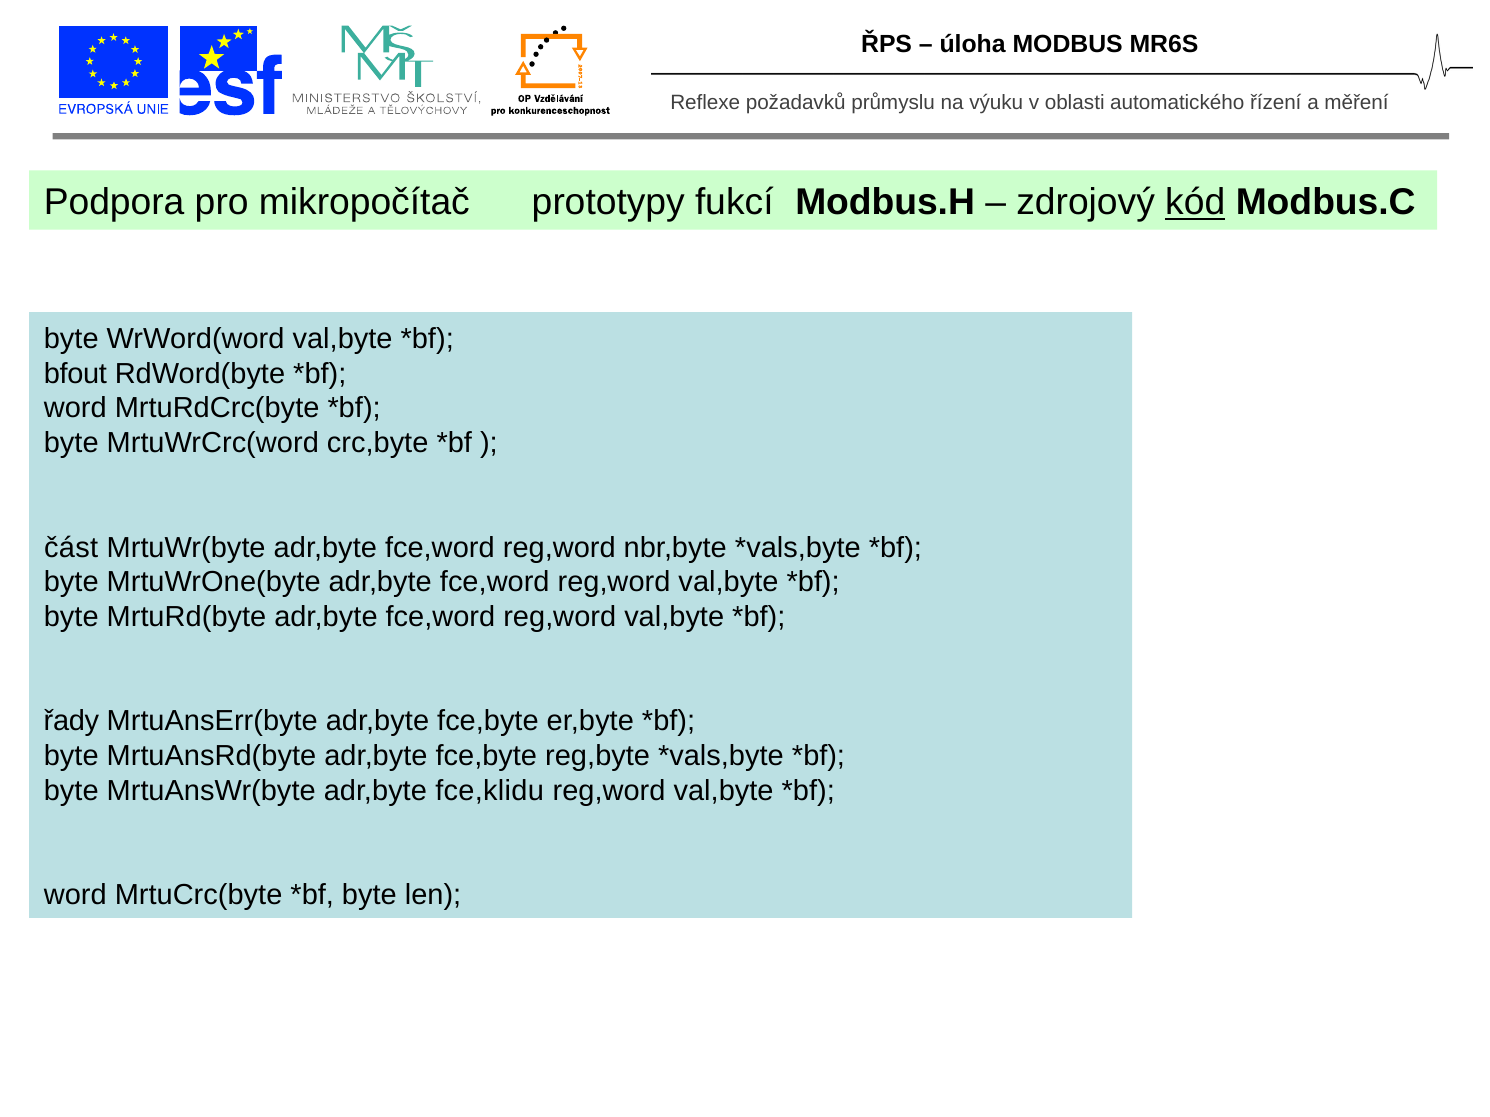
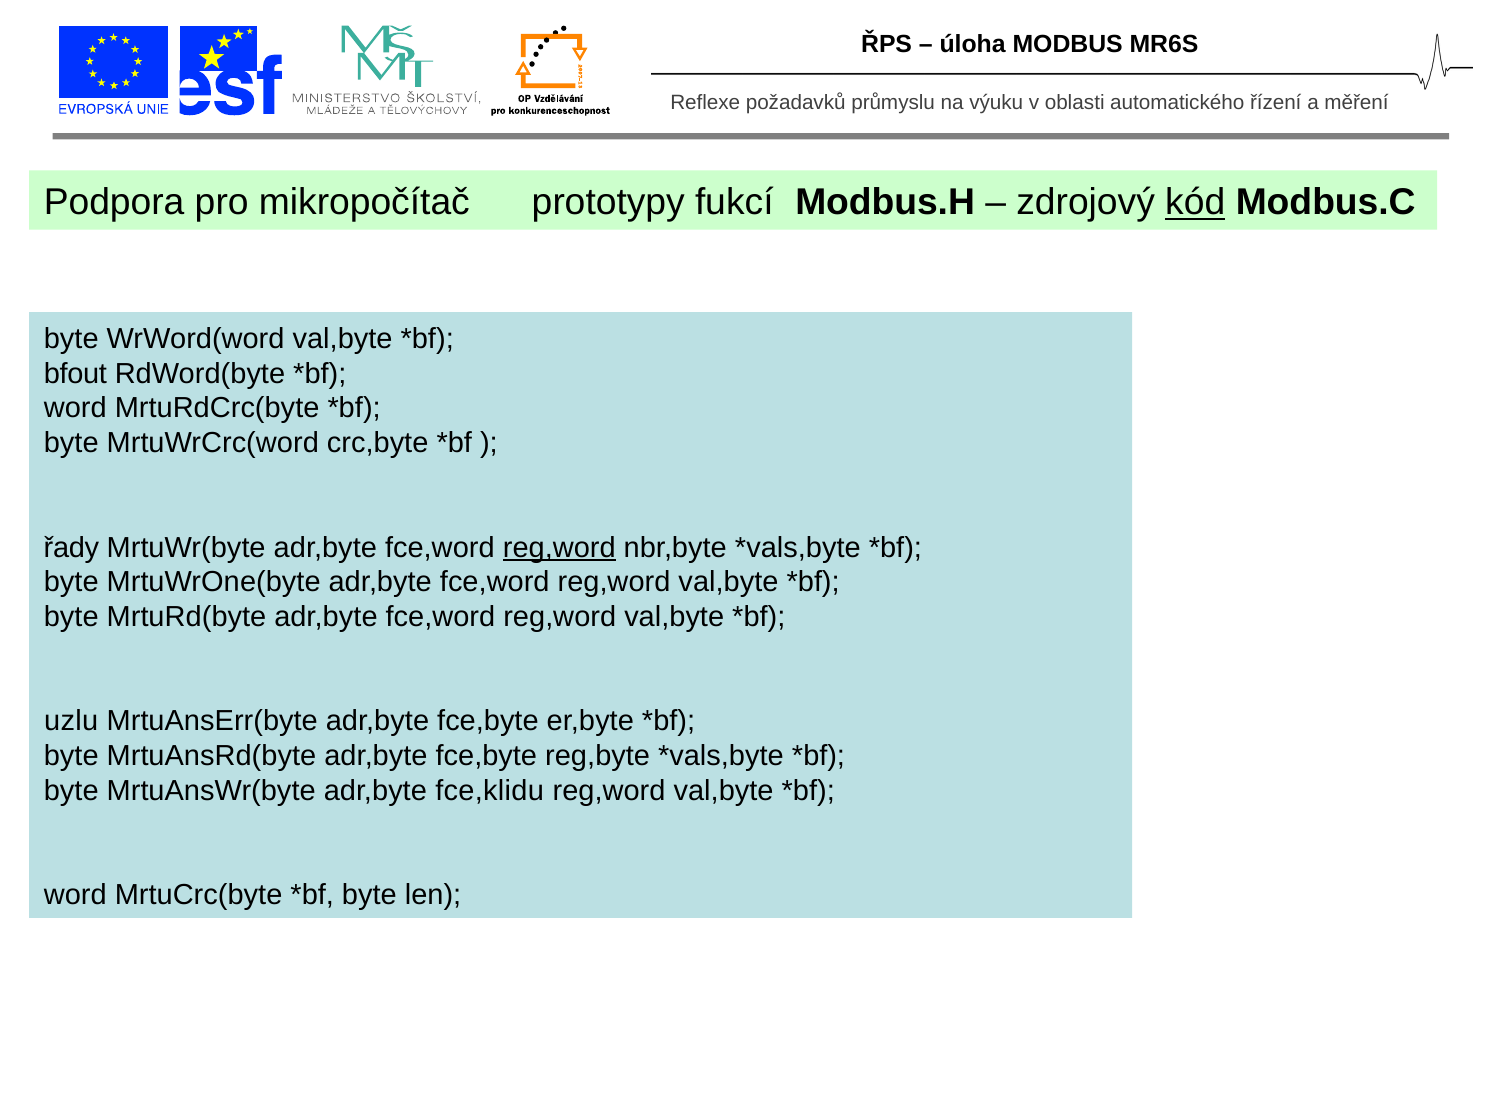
část: část -> řady
reg,word at (559, 548) underline: none -> present
řady: řady -> uzlu
